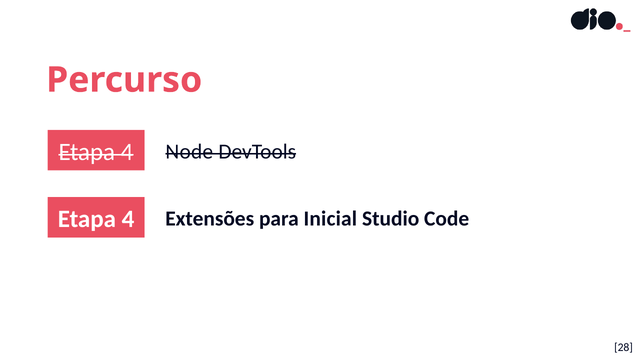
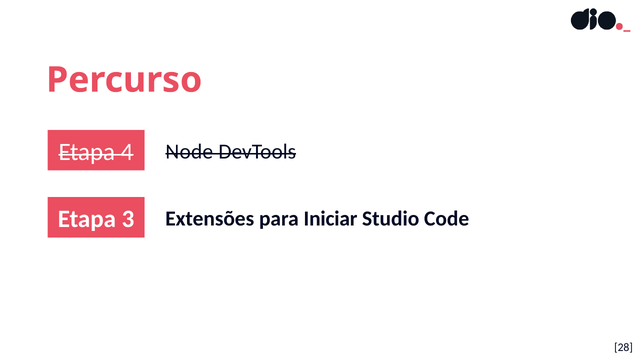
4 at (128, 219): 4 -> 3
Inicial: Inicial -> Iniciar
